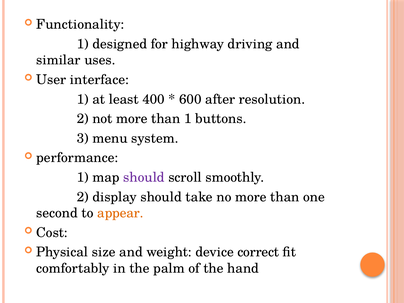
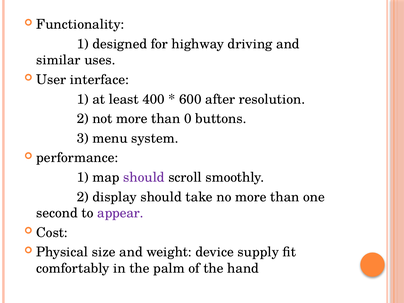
than 1: 1 -> 0
appear colour: orange -> purple
correct: correct -> supply
